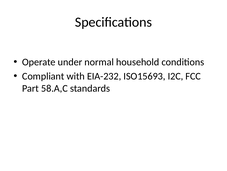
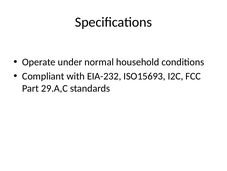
58.A,C: 58.A,C -> 29.A,C
